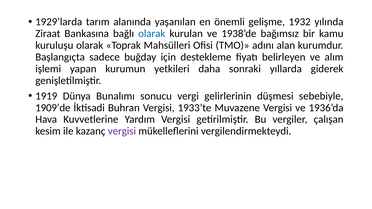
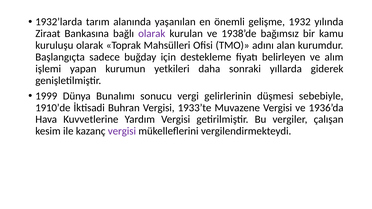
1929’larda: 1929’larda -> 1932’larda
olarak at (152, 34) colour: blue -> purple
1919: 1919 -> 1999
1909’de: 1909’de -> 1910’de
